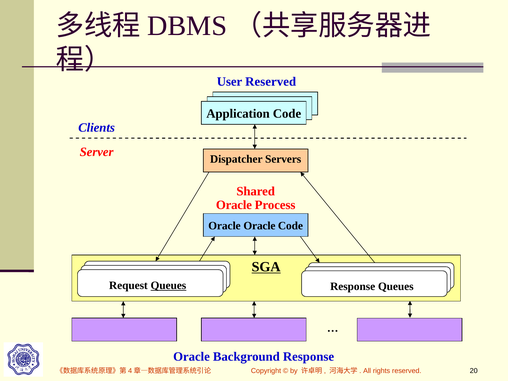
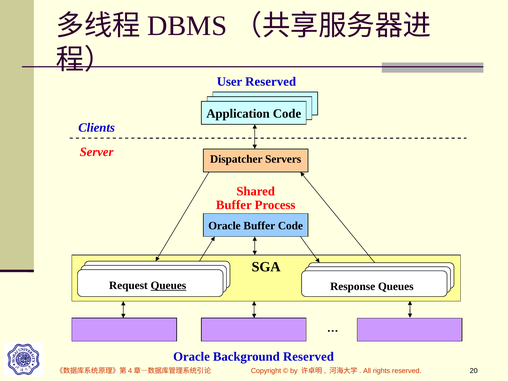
Oracle at (234, 205): Oracle -> Buffer
Oracle Oracle: Oracle -> Buffer
SGA underline: present -> none
Background Response: Response -> Reserved
